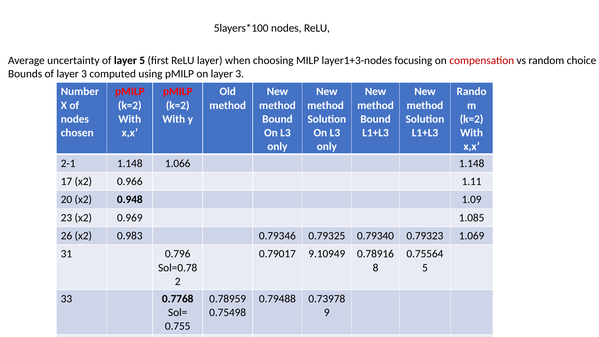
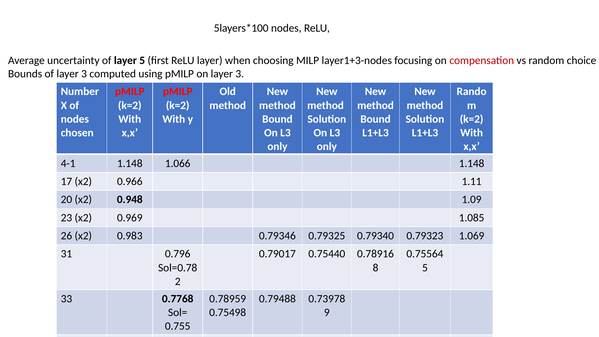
2-1: 2-1 -> 4-1
9.10949: 9.10949 -> 0.75440
